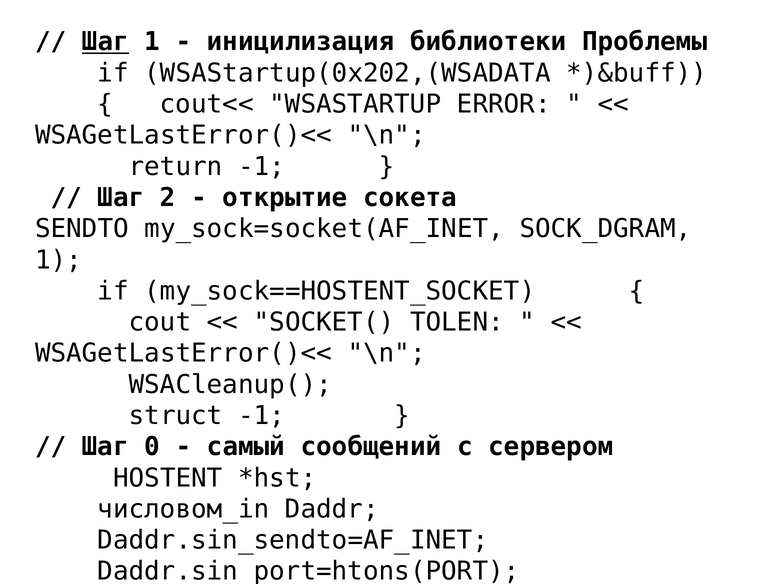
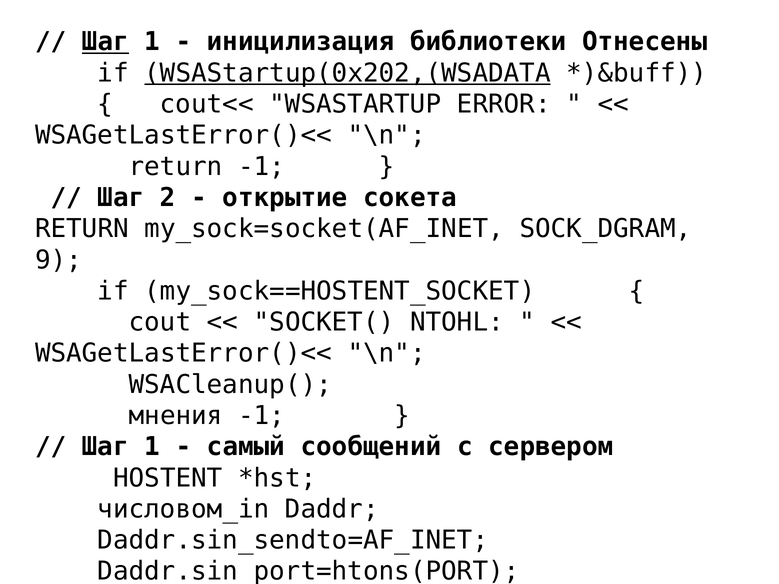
Проблемы: Проблемы -> Отнесены
WSAStartup(0x202,(WSADATA underline: none -> present
SENDTO at (82, 229): SENDTO -> RETURN
1 at (58, 260): 1 -> 9
TOLEN: TOLEN -> NTOHL
struct: struct -> мнения
0 at (152, 447): 0 -> 1
